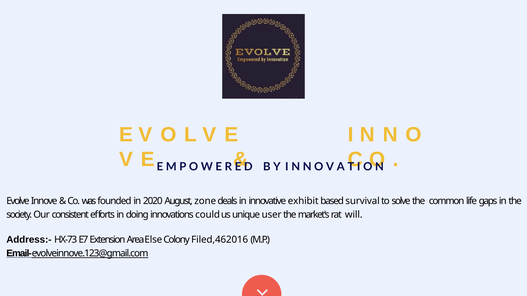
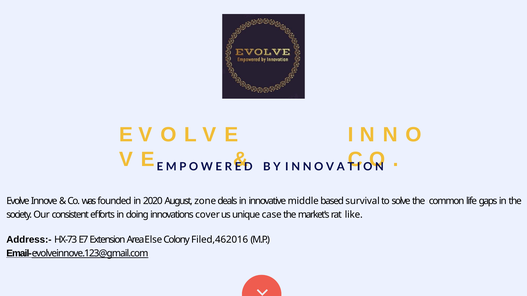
exhibit: exhibit -> middle
could: could -> cover
user: user -> case
will: will -> like
